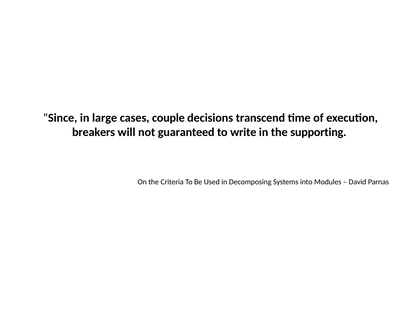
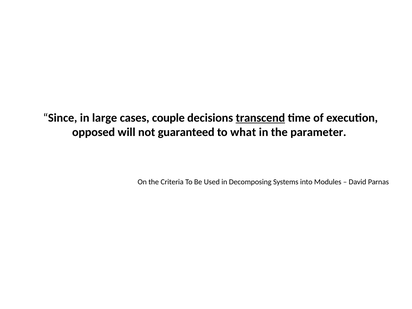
transcend underline: none -> present
breakers: breakers -> opposed
write: write -> what
supporting: supporting -> parameter
